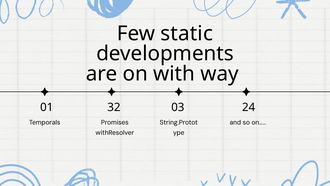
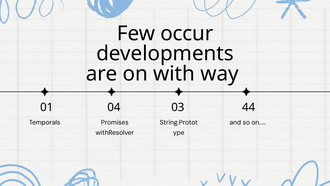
static: static -> occur
32: 32 -> 04
24: 24 -> 44
